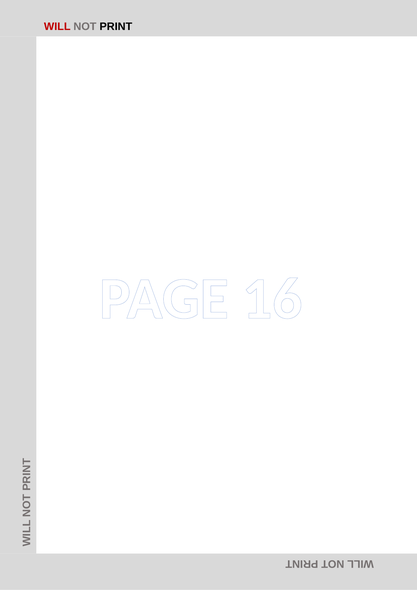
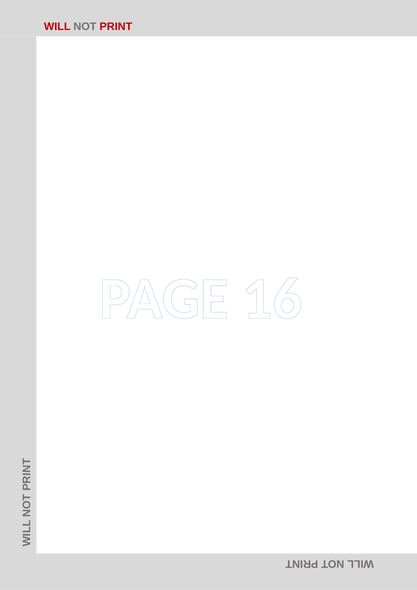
PRINT colour: black -> red
